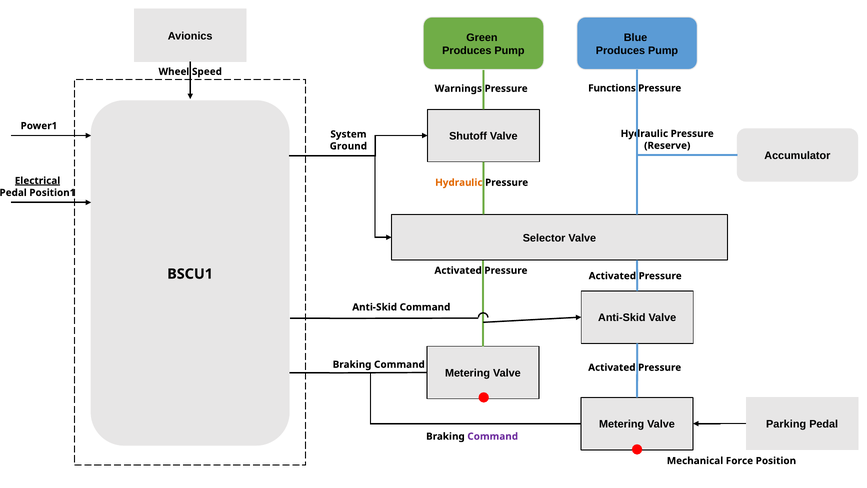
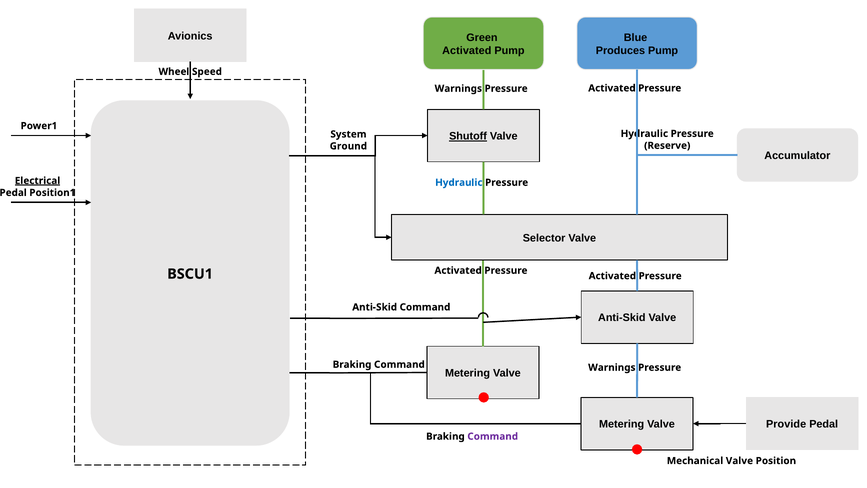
Produces at (467, 50): Produces -> Activated
Functions at (612, 88): Functions -> Activated
Shutoff underline: none -> present
Hydraulic at (459, 182) colour: orange -> blue
Activated at (612, 367): Activated -> Warnings
Parking: Parking -> Provide
Mechanical Force: Force -> Valve
